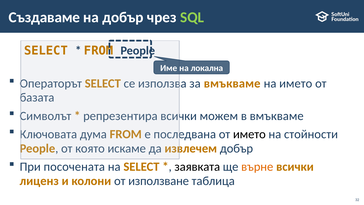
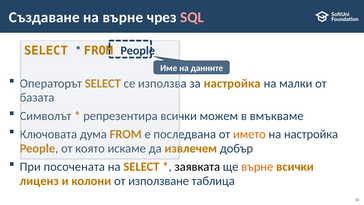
Създаваме: Създаваме -> Създаване
на добър: добър -> върне
SQL colour: light green -> pink
локална: локална -> данните
за вмъкваме: вмъкваме -> настройка
на името: името -> малки
името at (249, 134) colour: black -> orange
на стойности: стойности -> настройка
